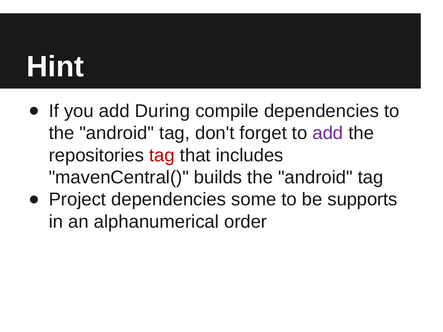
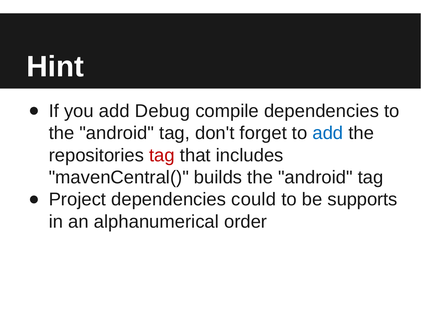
During: During -> Debug
add at (328, 133) colour: purple -> blue
some: some -> could
